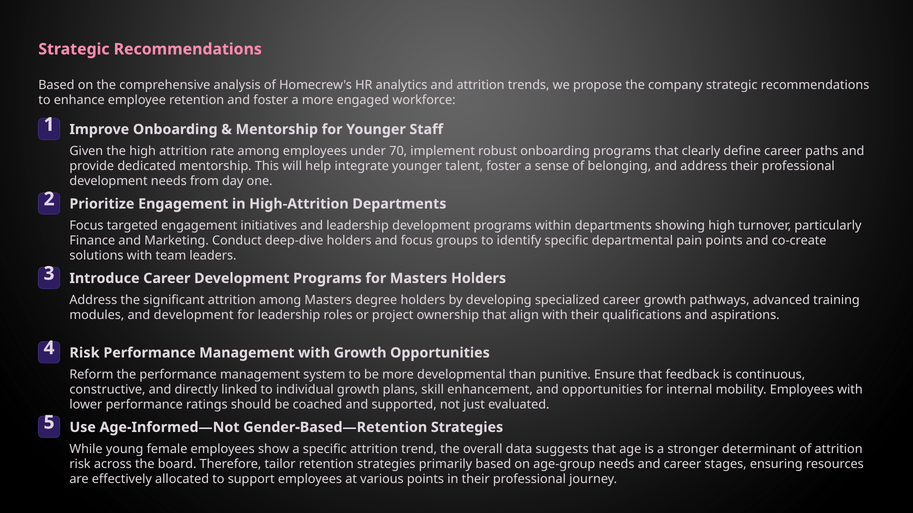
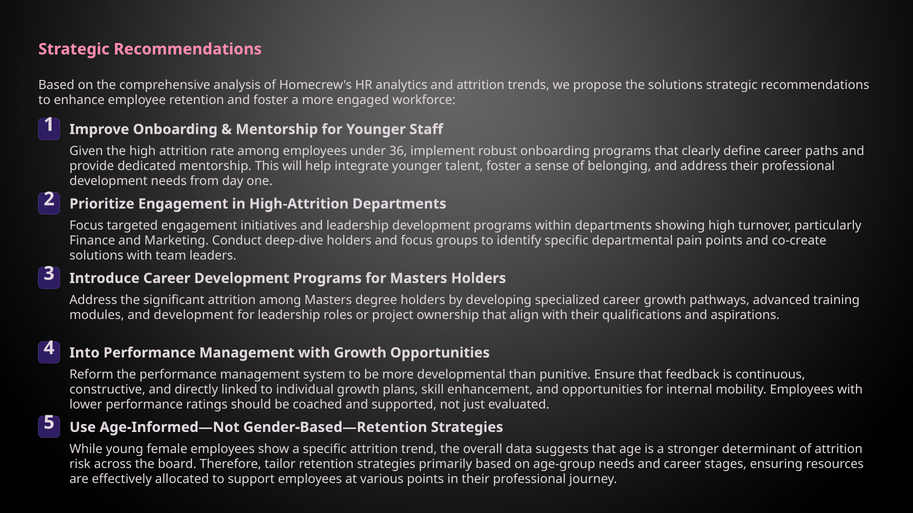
the company: company -> solutions
70: 70 -> 36
4 Risk: Risk -> Into
